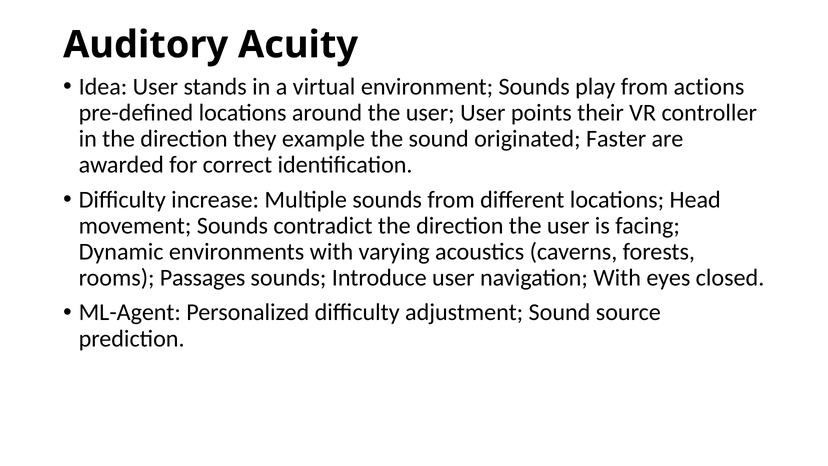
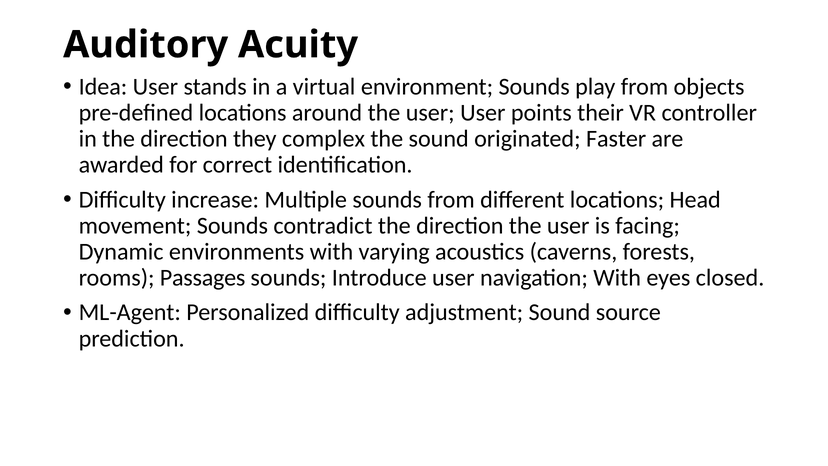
actions: actions -> objects
example: example -> complex
